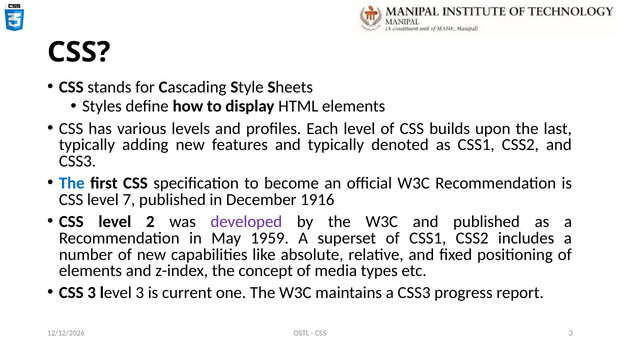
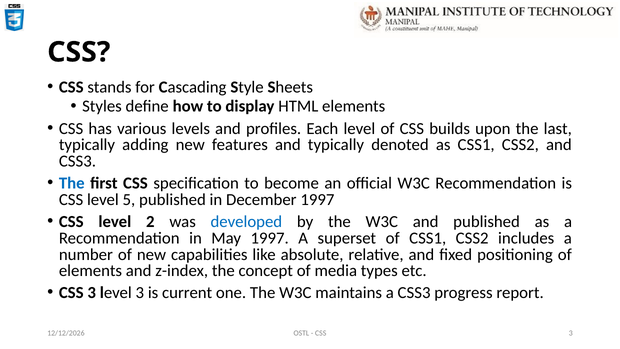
7: 7 -> 5
December 1916: 1916 -> 1997
developed colour: purple -> blue
May 1959: 1959 -> 1997
